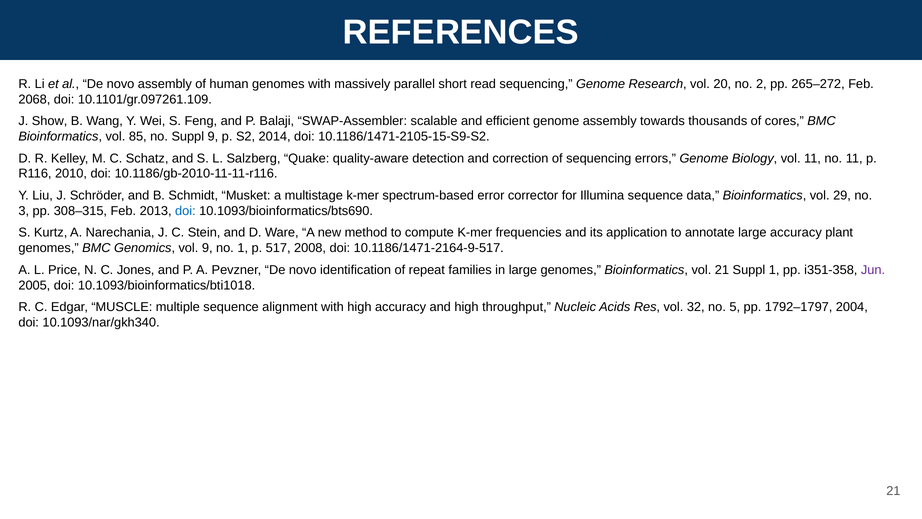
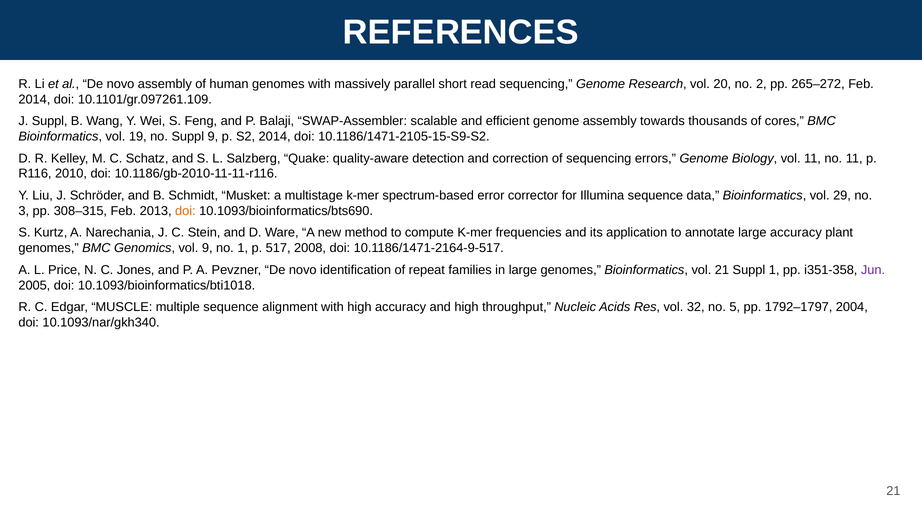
2068 at (34, 99): 2068 -> 2014
J Show: Show -> Suppl
85: 85 -> 19
doi at (185, 211) colour: blue -> orange
